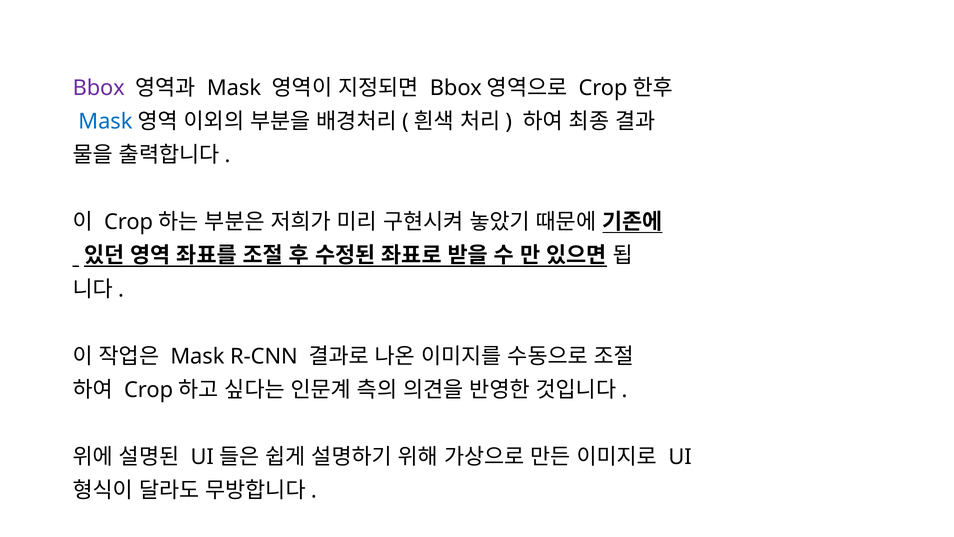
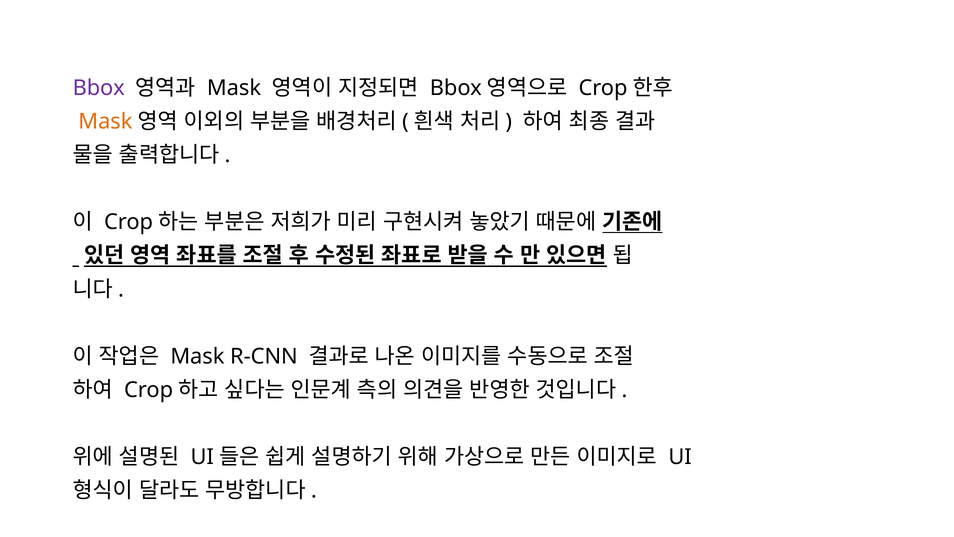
Mask at (105, 121) colour: blue -> orange
